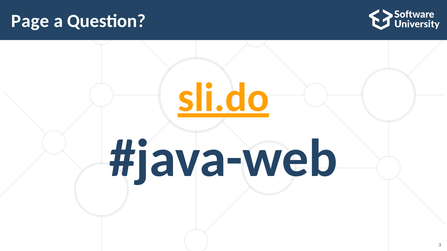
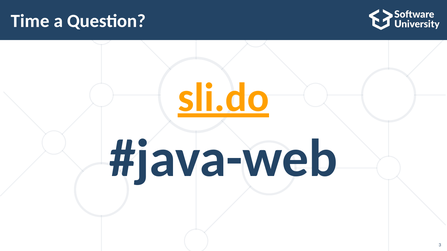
Page: Page -> Time
